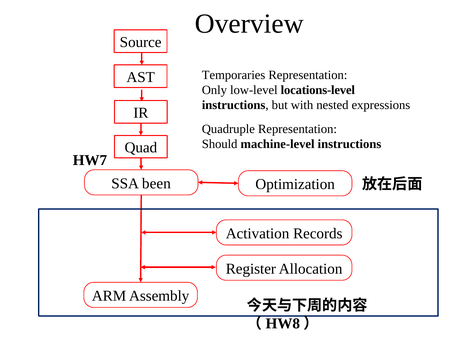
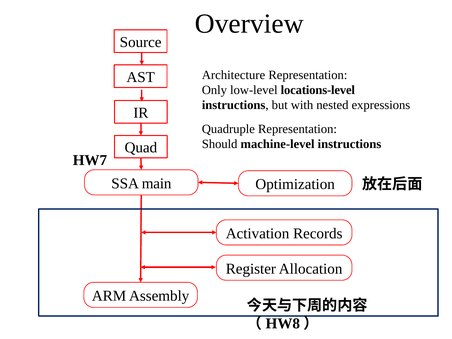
Temporaries: Temporaries -> Architecture
been: been -> main
